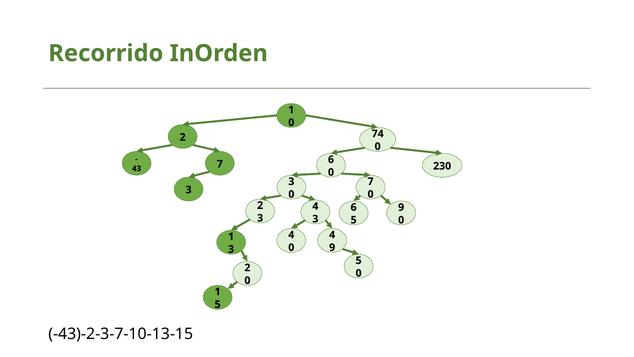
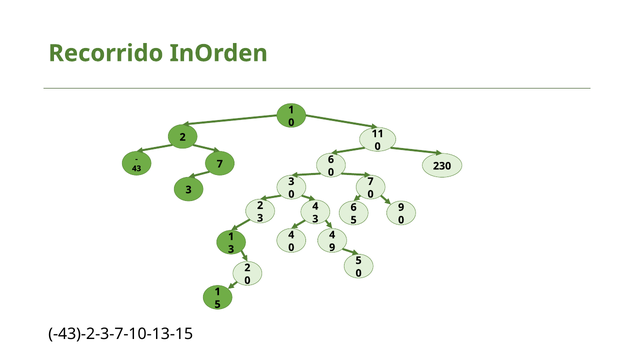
74: 74 -> 11
